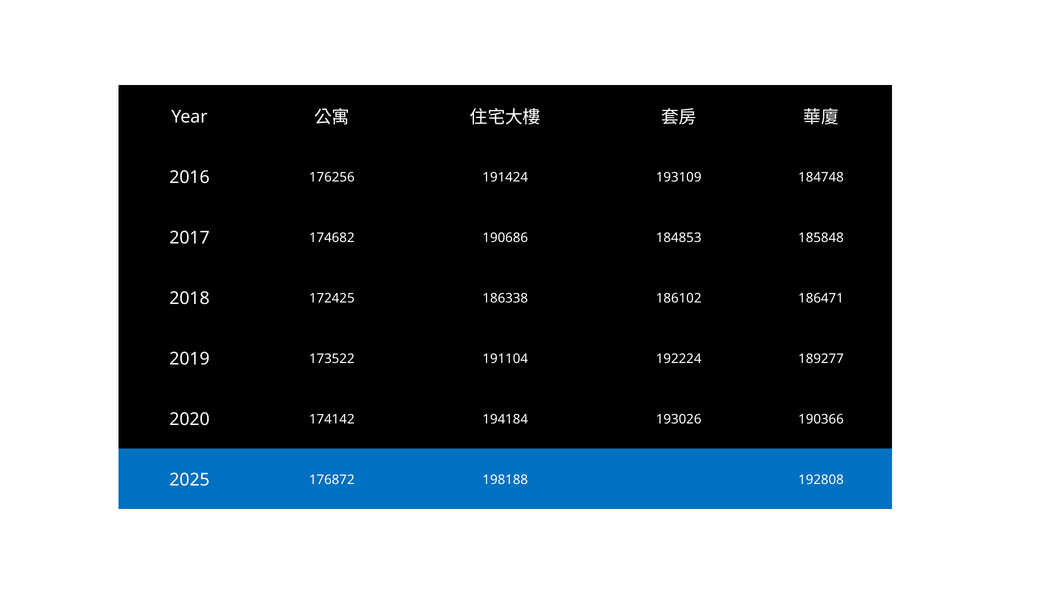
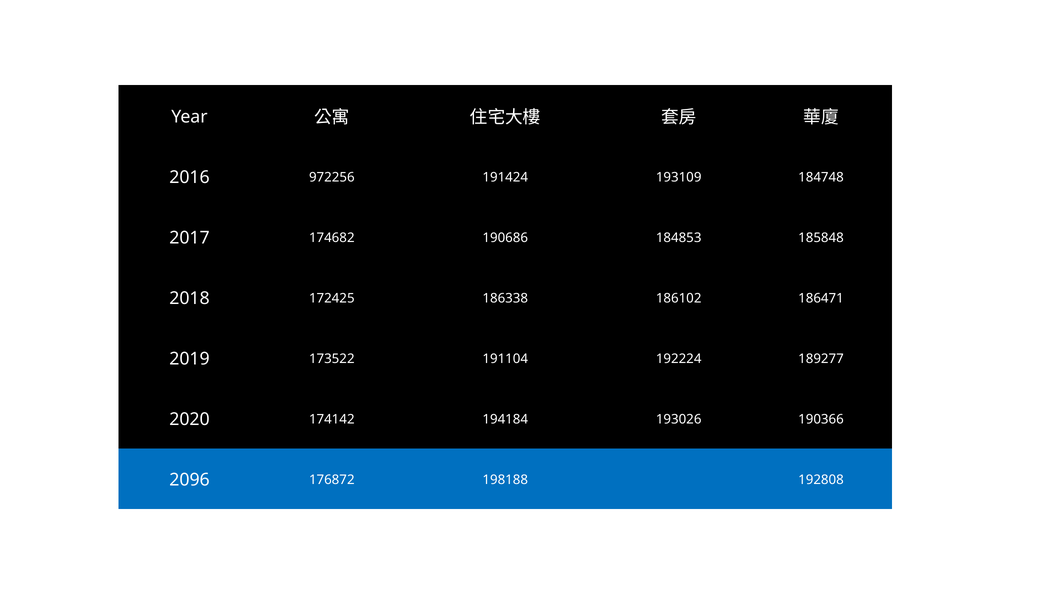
176256: 176256 -> 972256
2025: 2025 -> 2096
